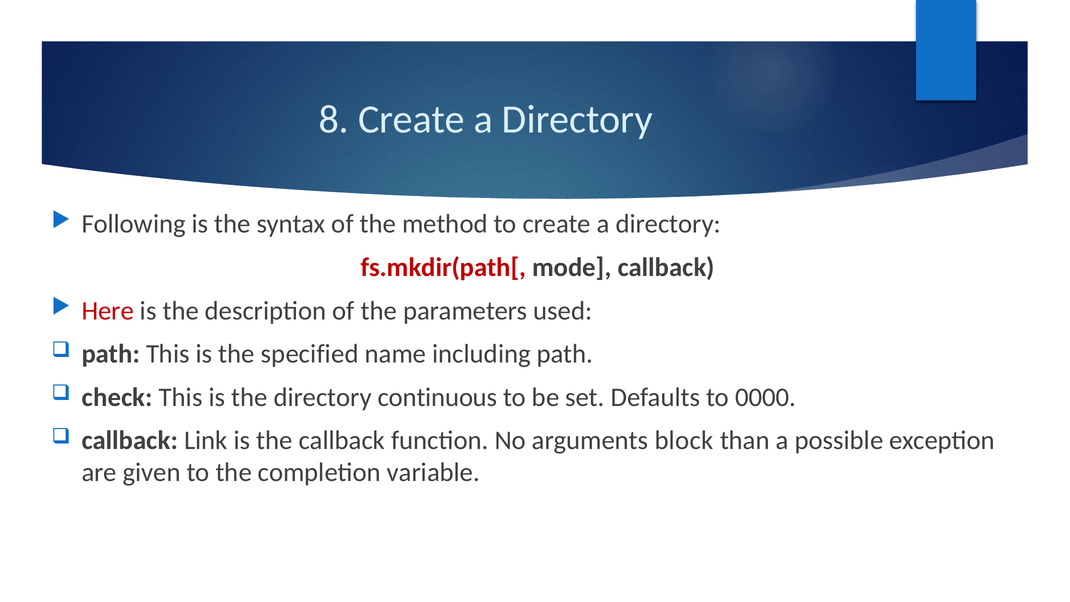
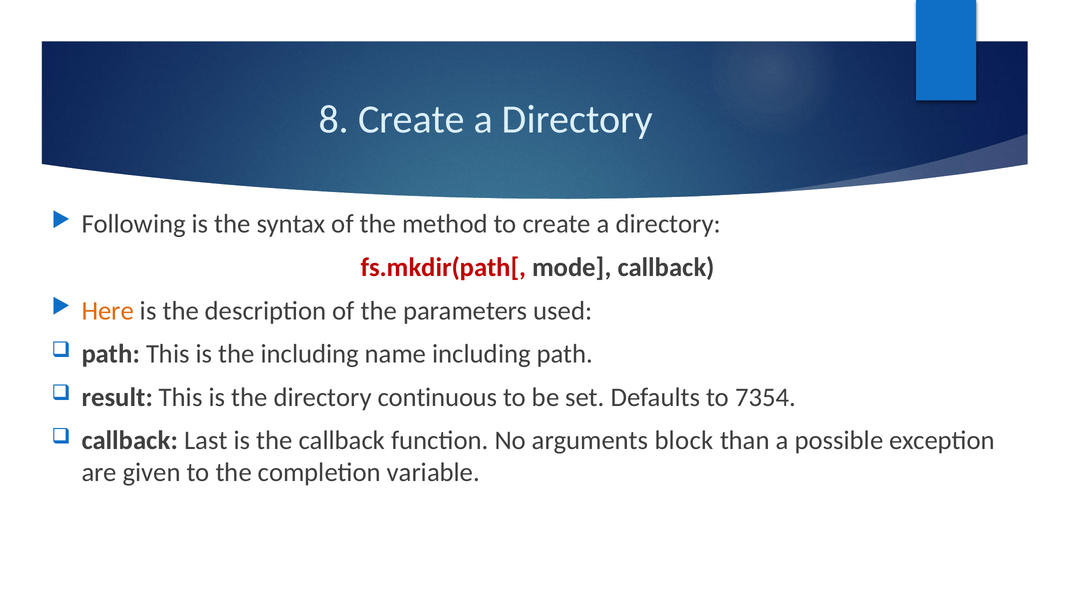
Here colour: red -> orange
the specified: specified -> including
check: check -> result
0000: 0000 -> 7354
Link: Link -> Last
